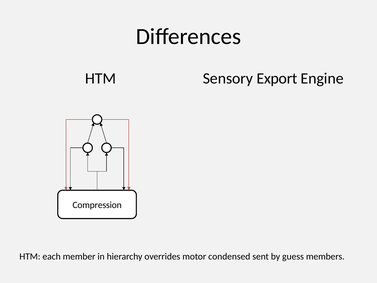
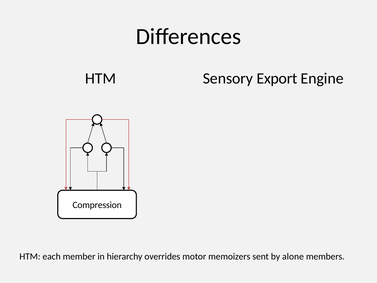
condensed: condensed -> memoizers
guess: guess -> alone
